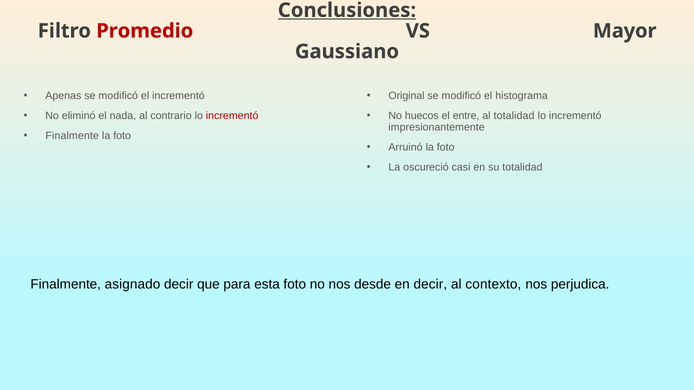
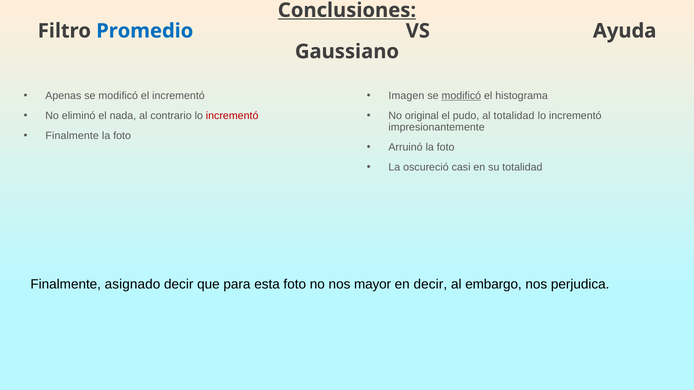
Promedio colour: red -> blue
Mayor: Mayor -> Ayuda
Original: Original -> Imagen
modificó at (461, 96) underline: none -> present
huecos: huecos -> original
entre: entre -> pudo
desde: desde -> mayor
contexto: contexto -> embargo
